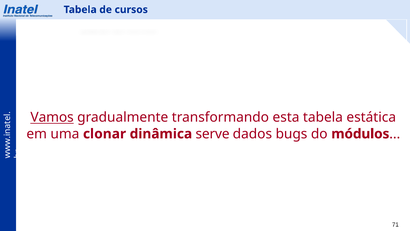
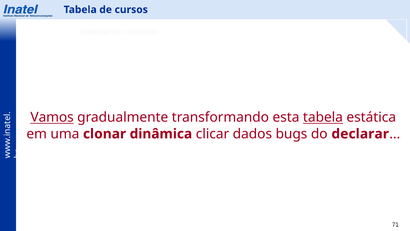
tabela at (323, 117) underline: none -> present
serve: serve -> clicar
módulos: módulos -> declarar
